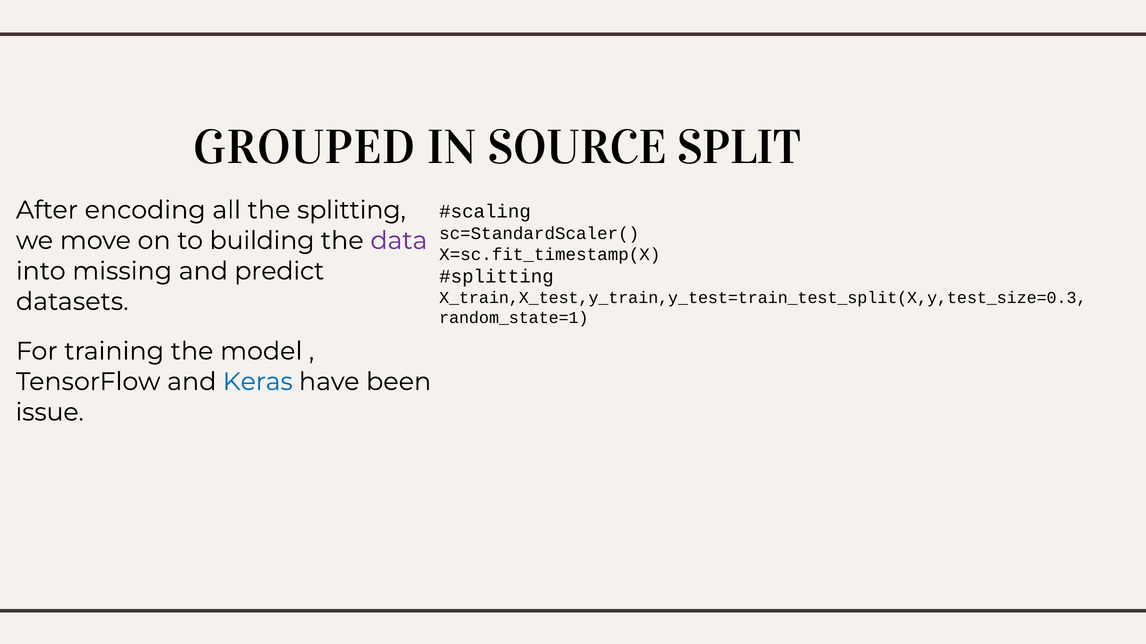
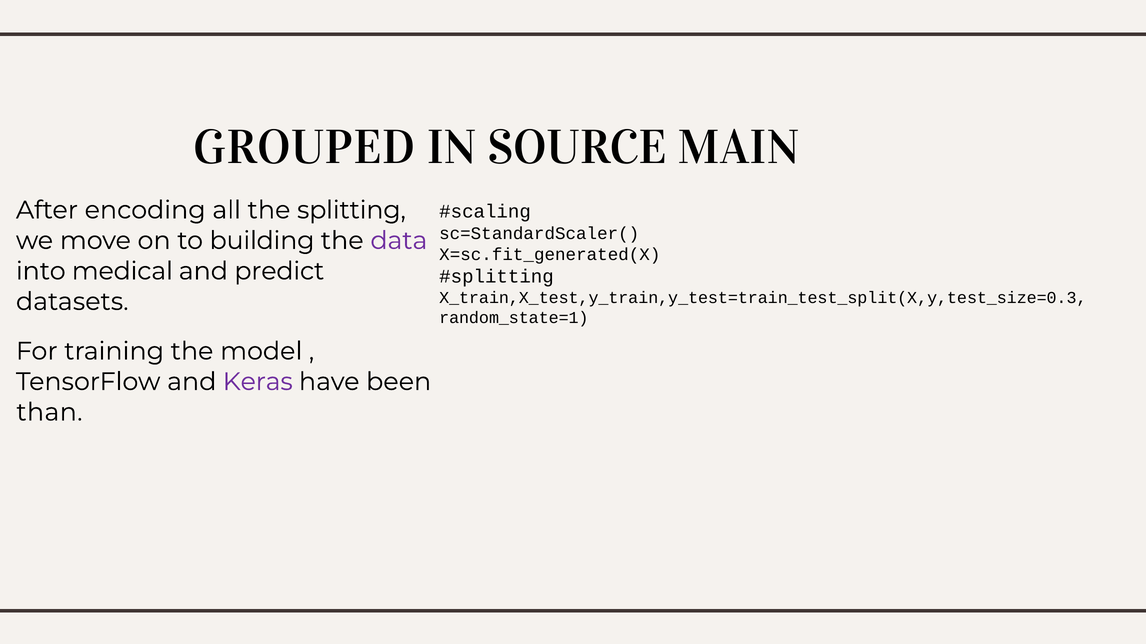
SPLIT: SPLIT -> MAIN
X=sc.fit_timestamp(X: X=sc.fit_timestamp(X -> X=sc.fit_generated(X
missing: missing -> medical
Keras colour: blue -> purple
issue: issue -> than
